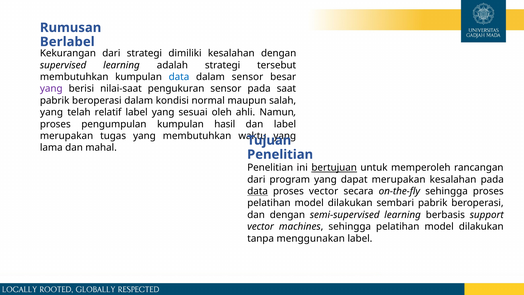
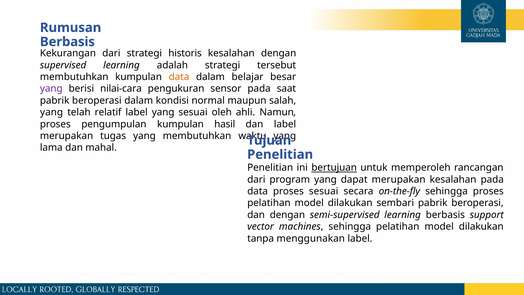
Berlabel at (67, 42): Berlabel -> Berbasis
dimiliki: dimiliki -> historis
data at (179, 77) colour: blue -> orange
dalam sensor: sensor -> belajar
nilai-saat: nilai-saat -> nilai-cara
data at (258, 191) underline: present -> none
proses vector: vector -> sesuai
